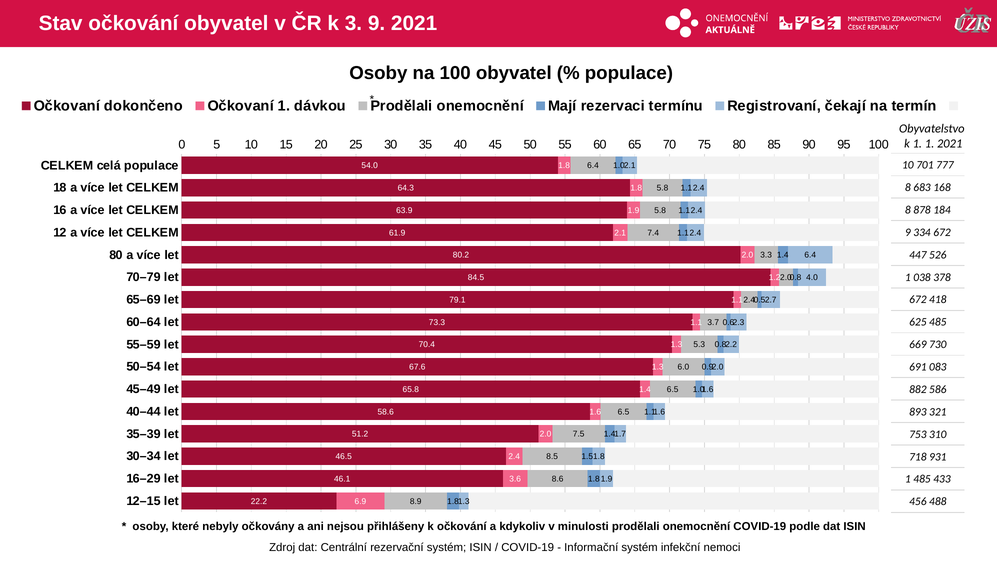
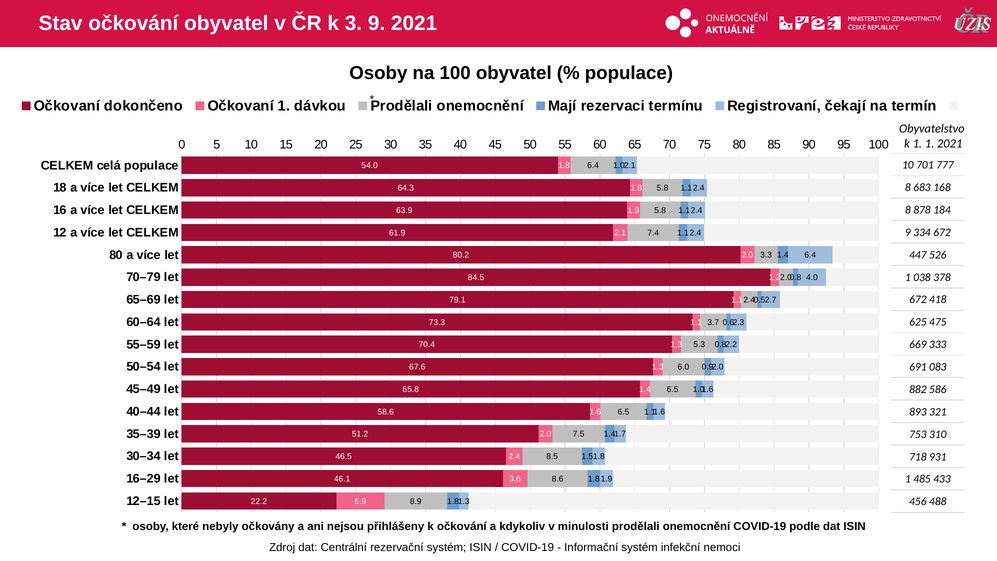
625 485: 485 -> 475
730: 730 -> 333
